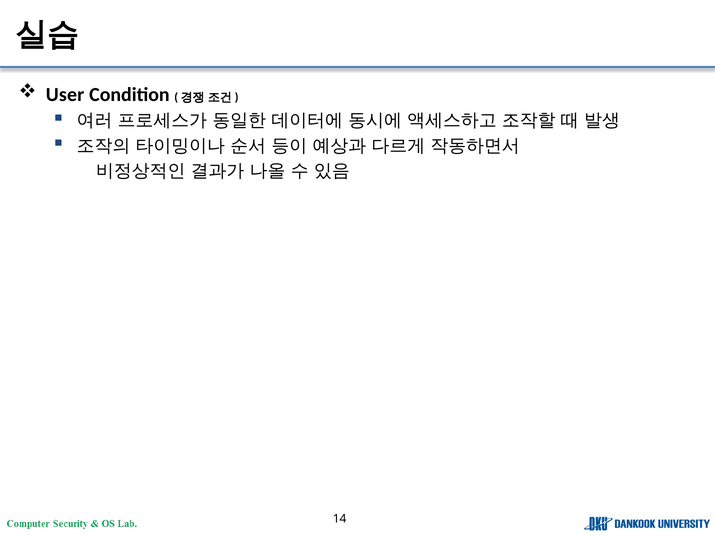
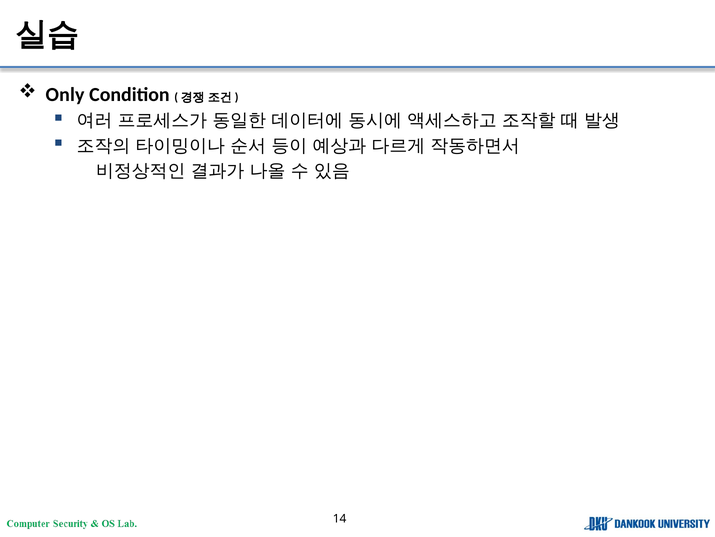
User: User -> Only
